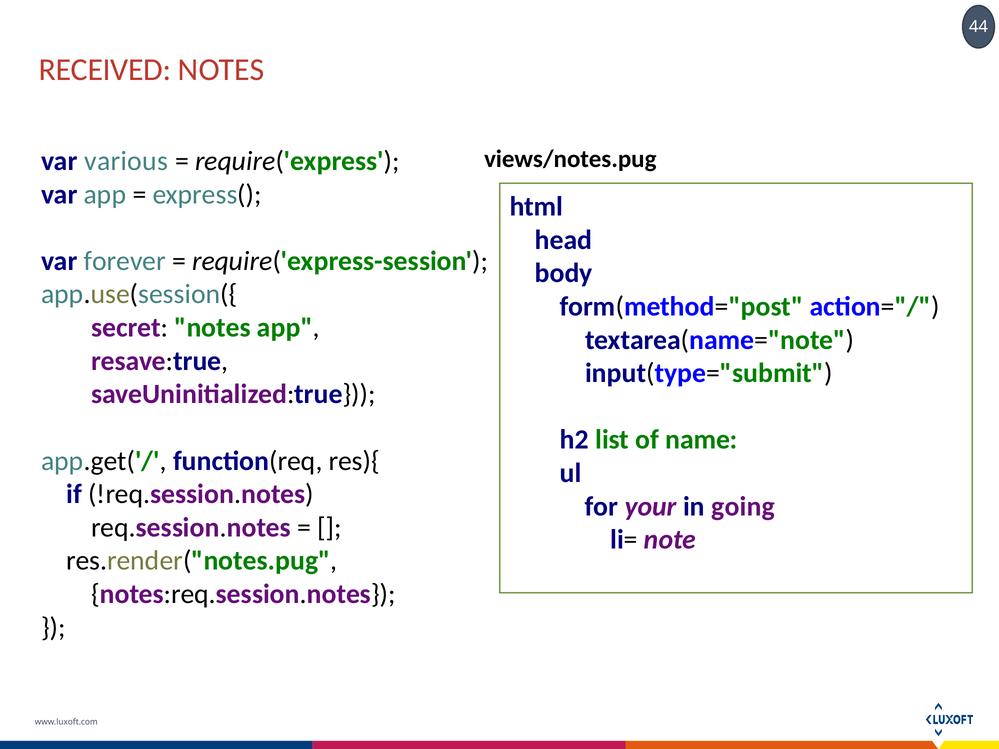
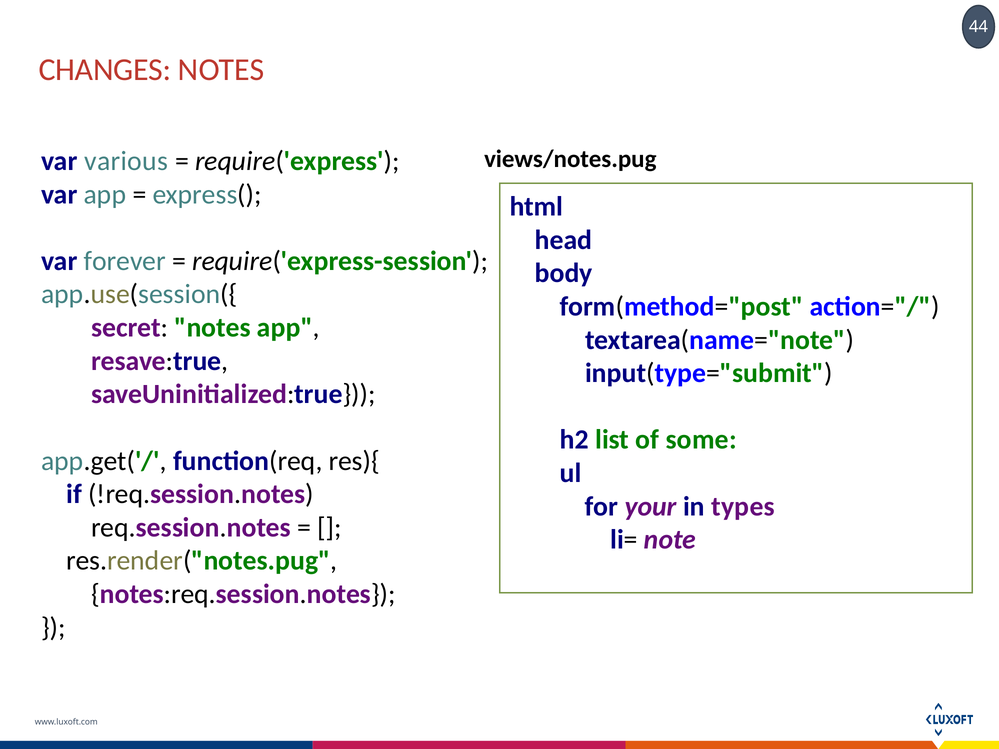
RECEIVED: RECEIVED -> CHANGES
name: name -> some
going: going -> types
